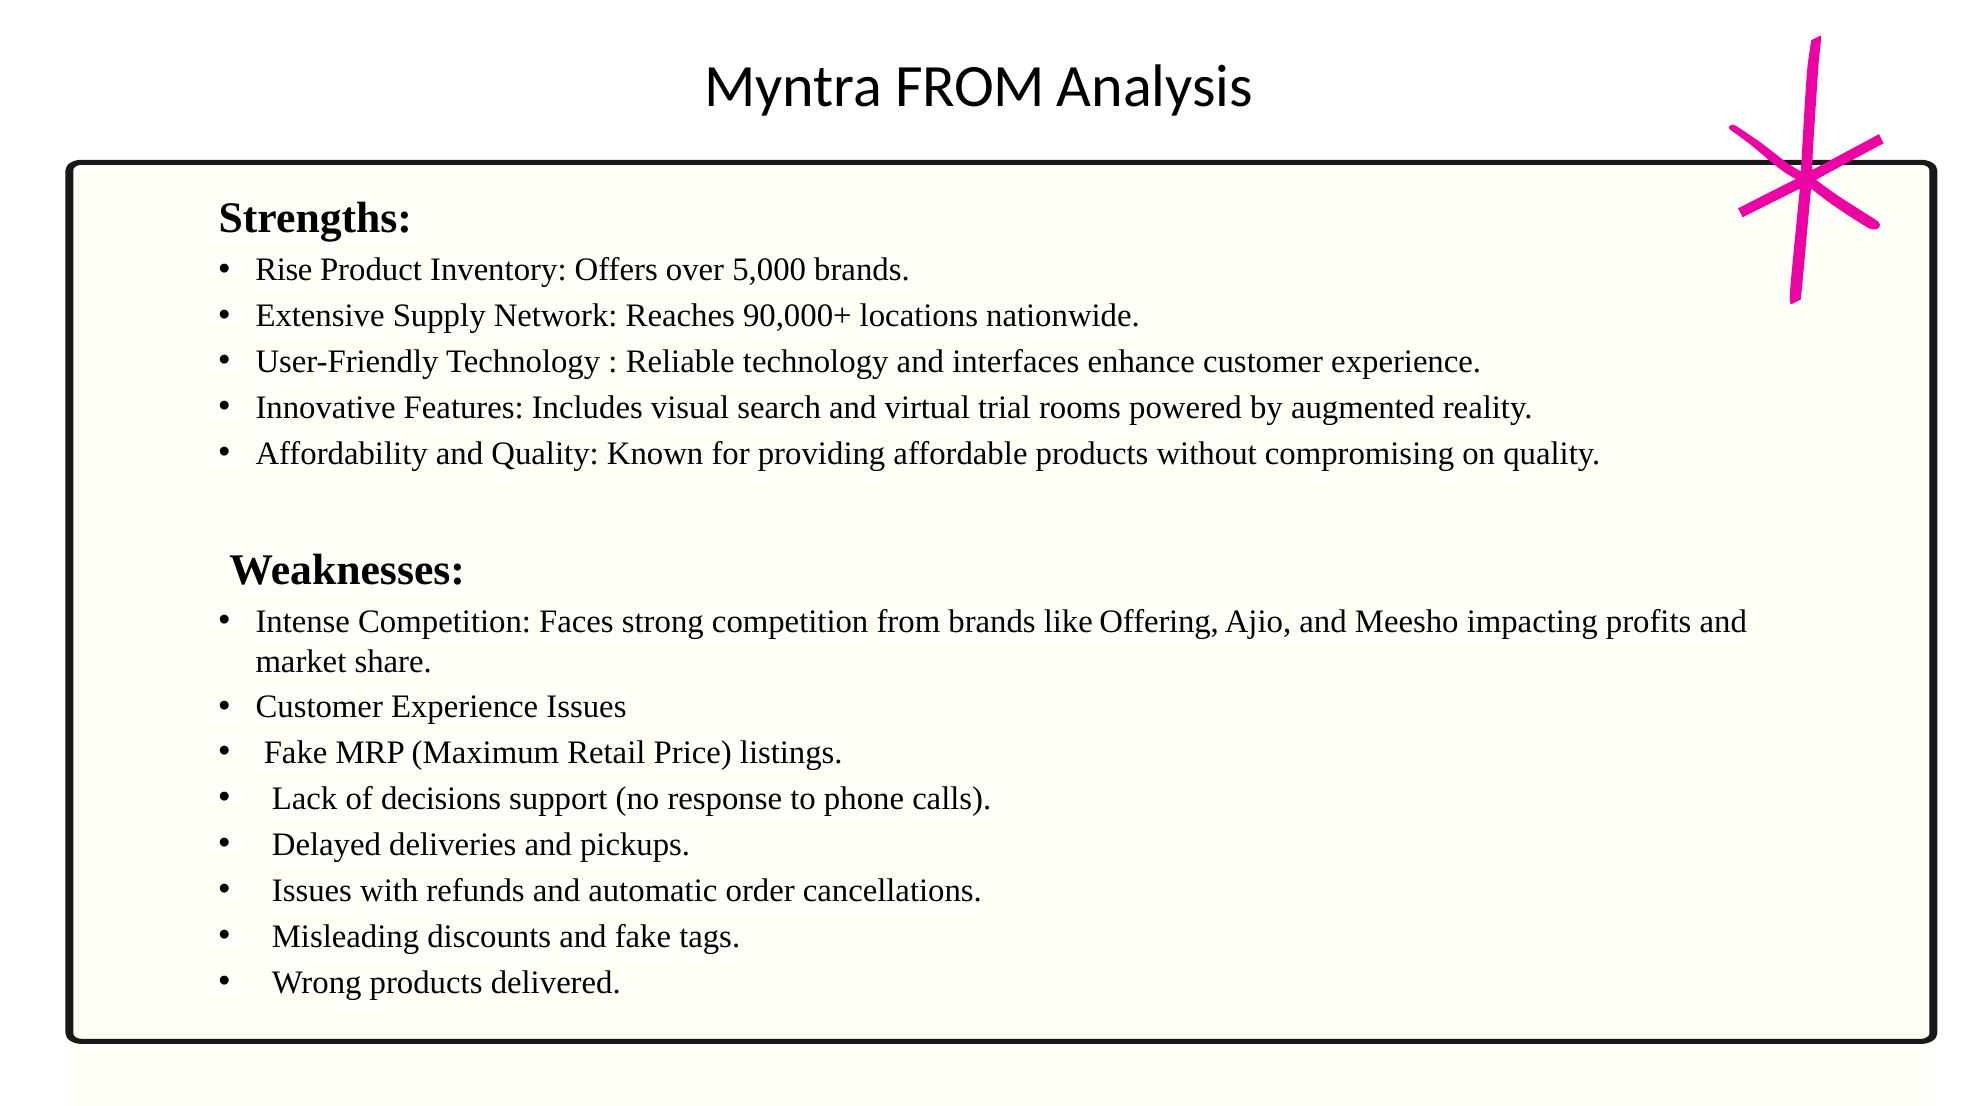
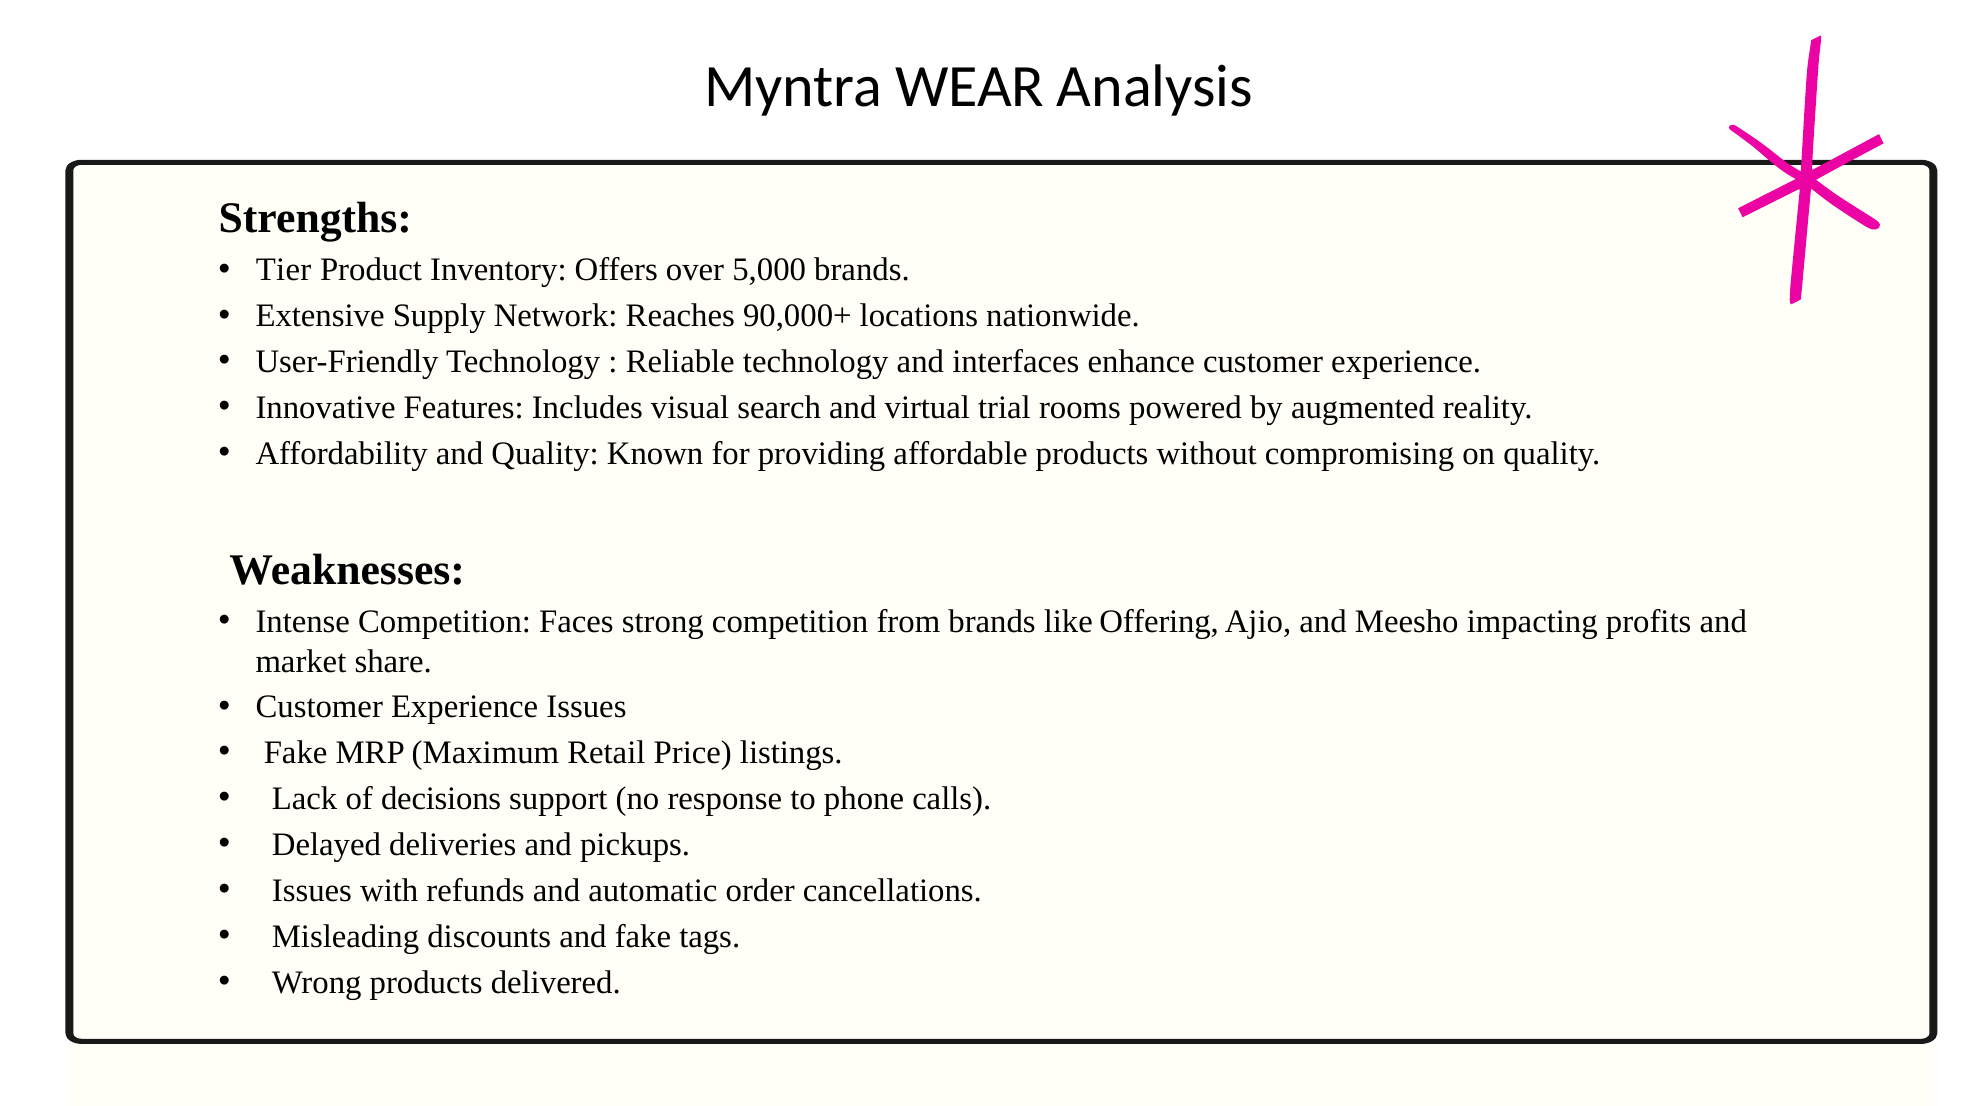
Myntra FROM: FROM -> WEAR
Rise: Rise -> Tier
